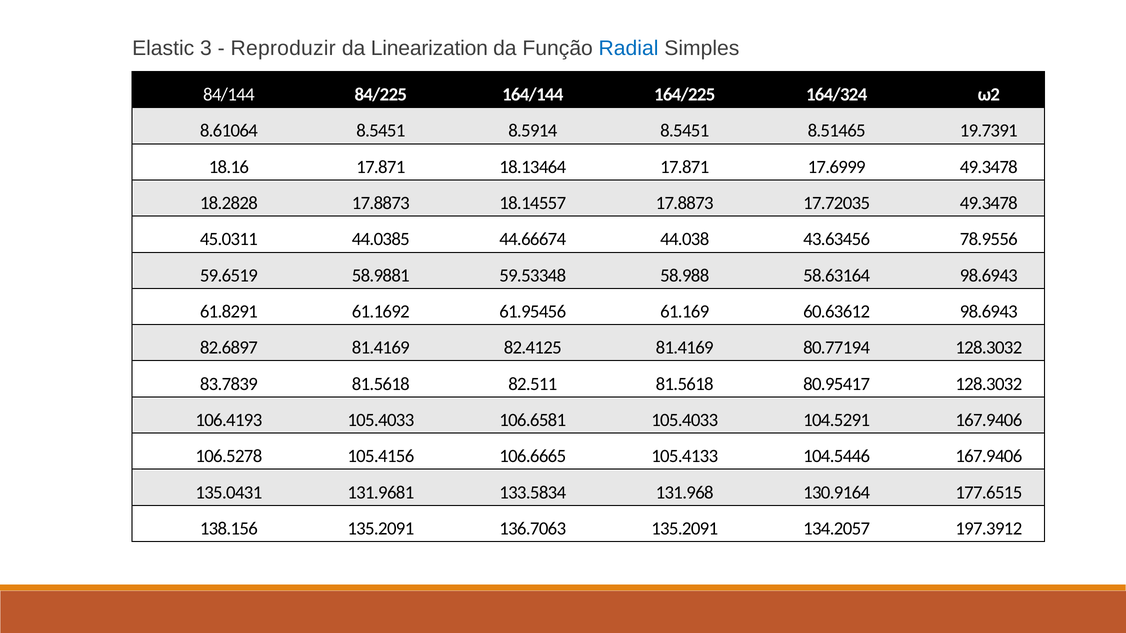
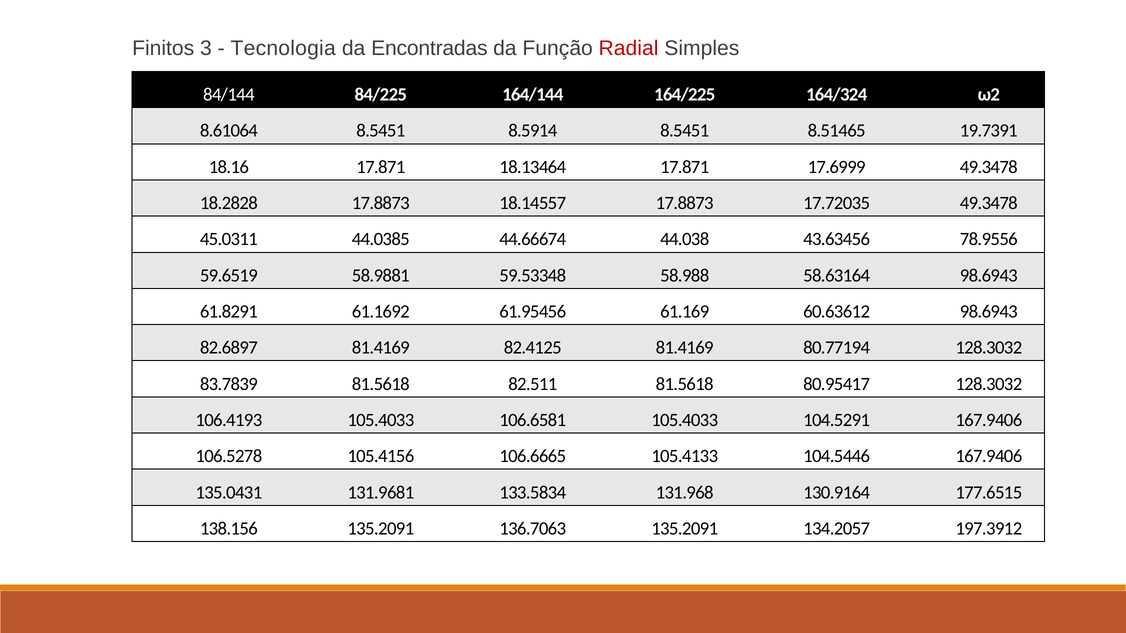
Elastic: Elastic -> Finitos
Reproduzir: Reproduzir -> Tecnologia
Linearization: Linearization -> Encontradas
Radial colour: blue -> red
